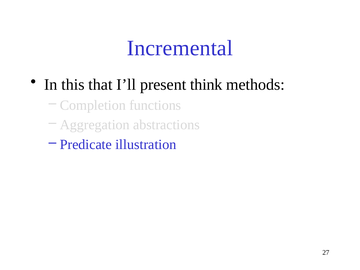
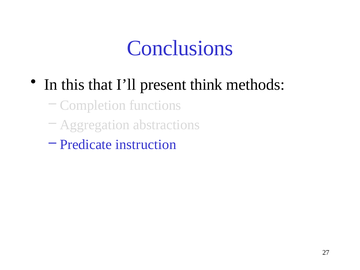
Incremental: Incremental -> Conclusions
illustration: illustration -> instruction
